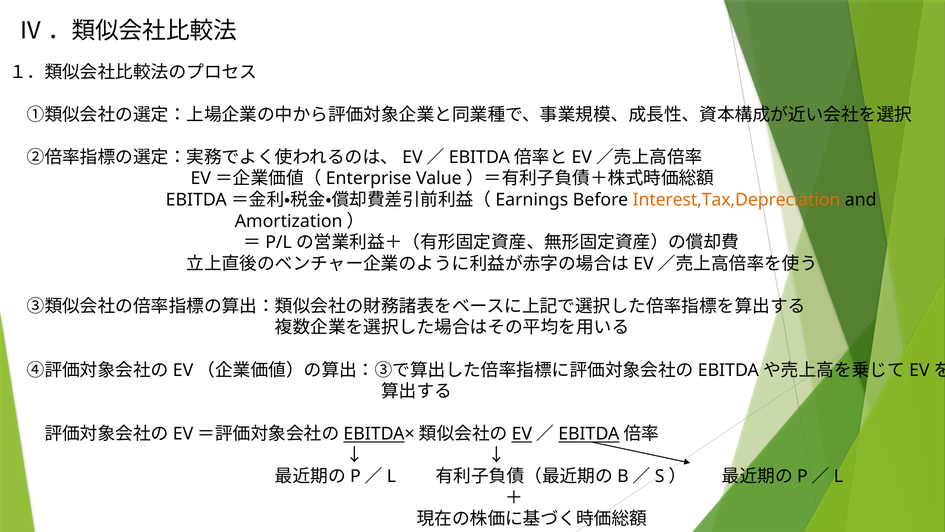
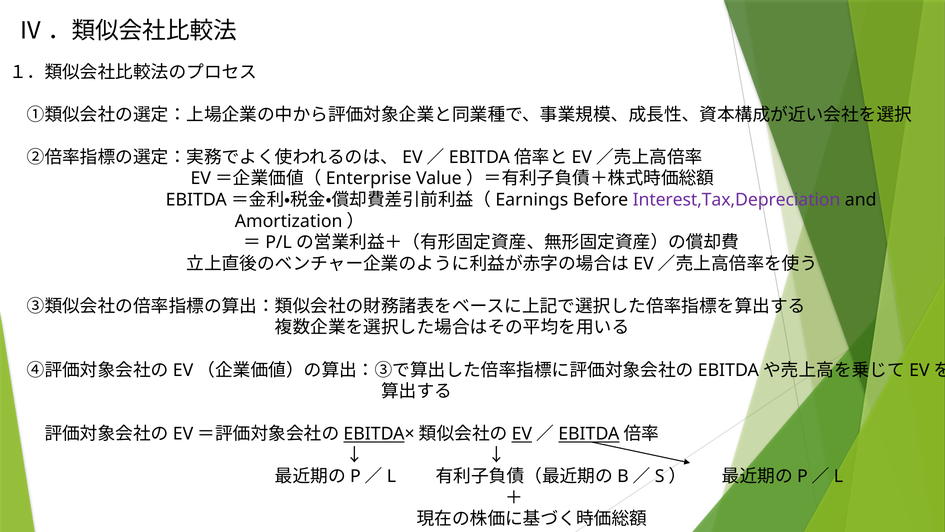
Interest,Tax,Depreciation colour: orange -> purple
